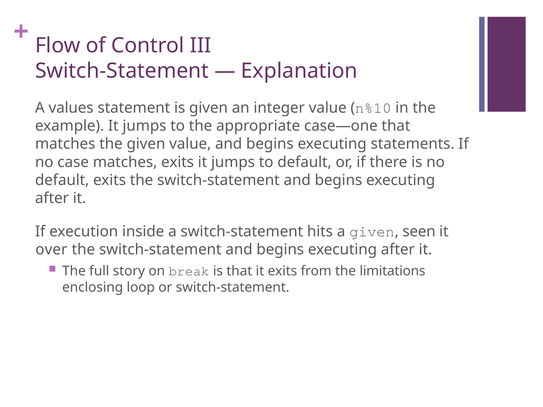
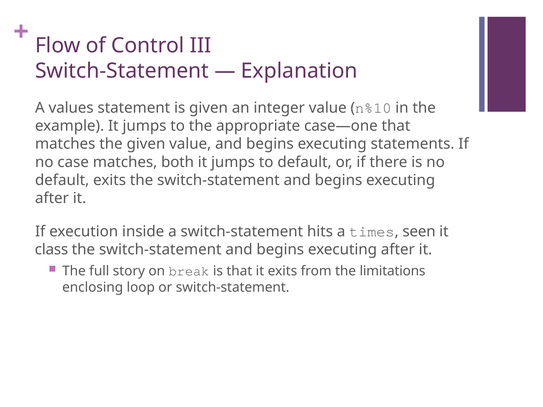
matches exits: exits -> both
a given: given -> times
over: over -> class
